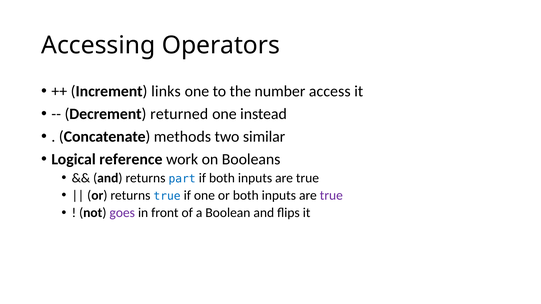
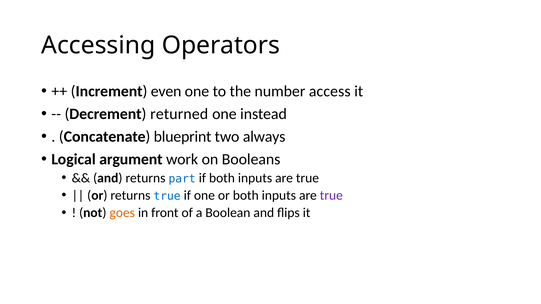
links: links -> even
methods: methods -> blueprint
similar: similar -> always
reference: reference -> argument
goes colour: purple -> orange
